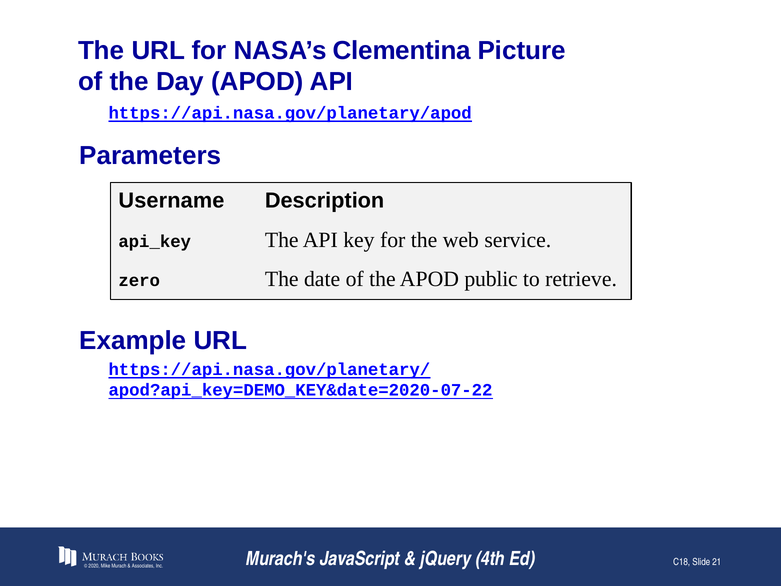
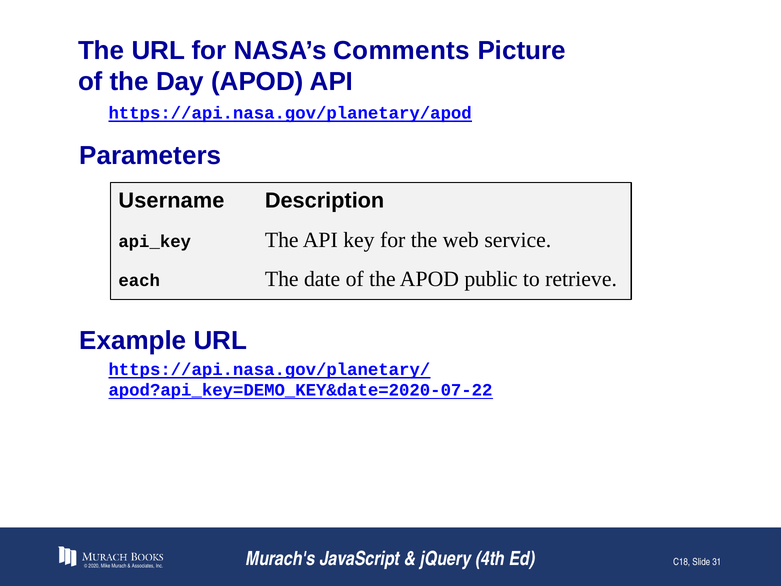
Clementina: Clementina -> Comments
zero: zero -> each
21: 21 -> 31
